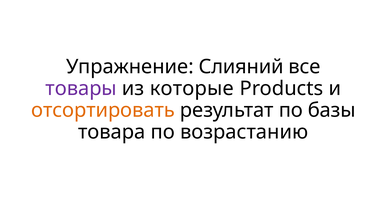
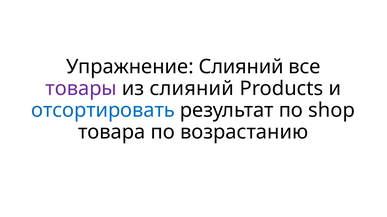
из которые: которые -> слияний
отсортировать colour: orange -> blue
базы: базы -> shop
